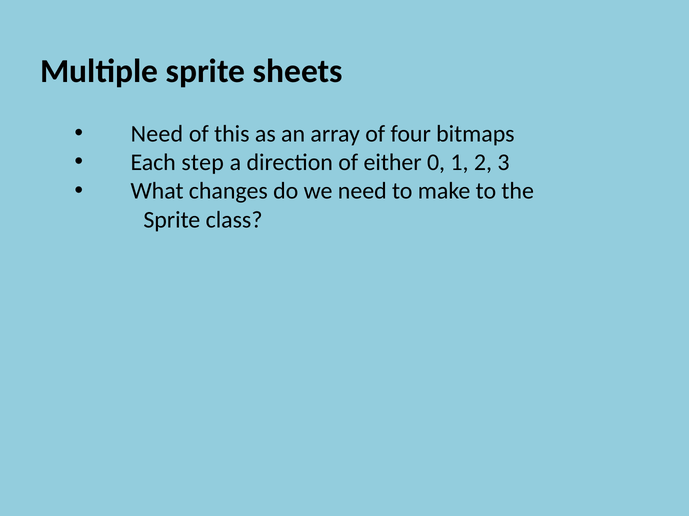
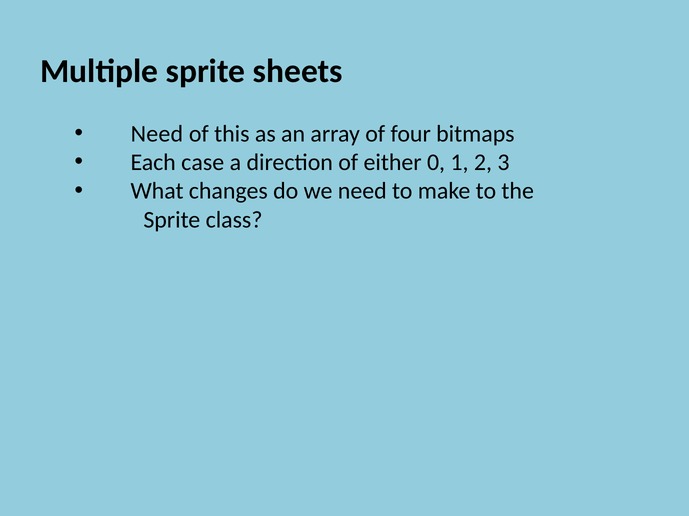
step: step -> case
